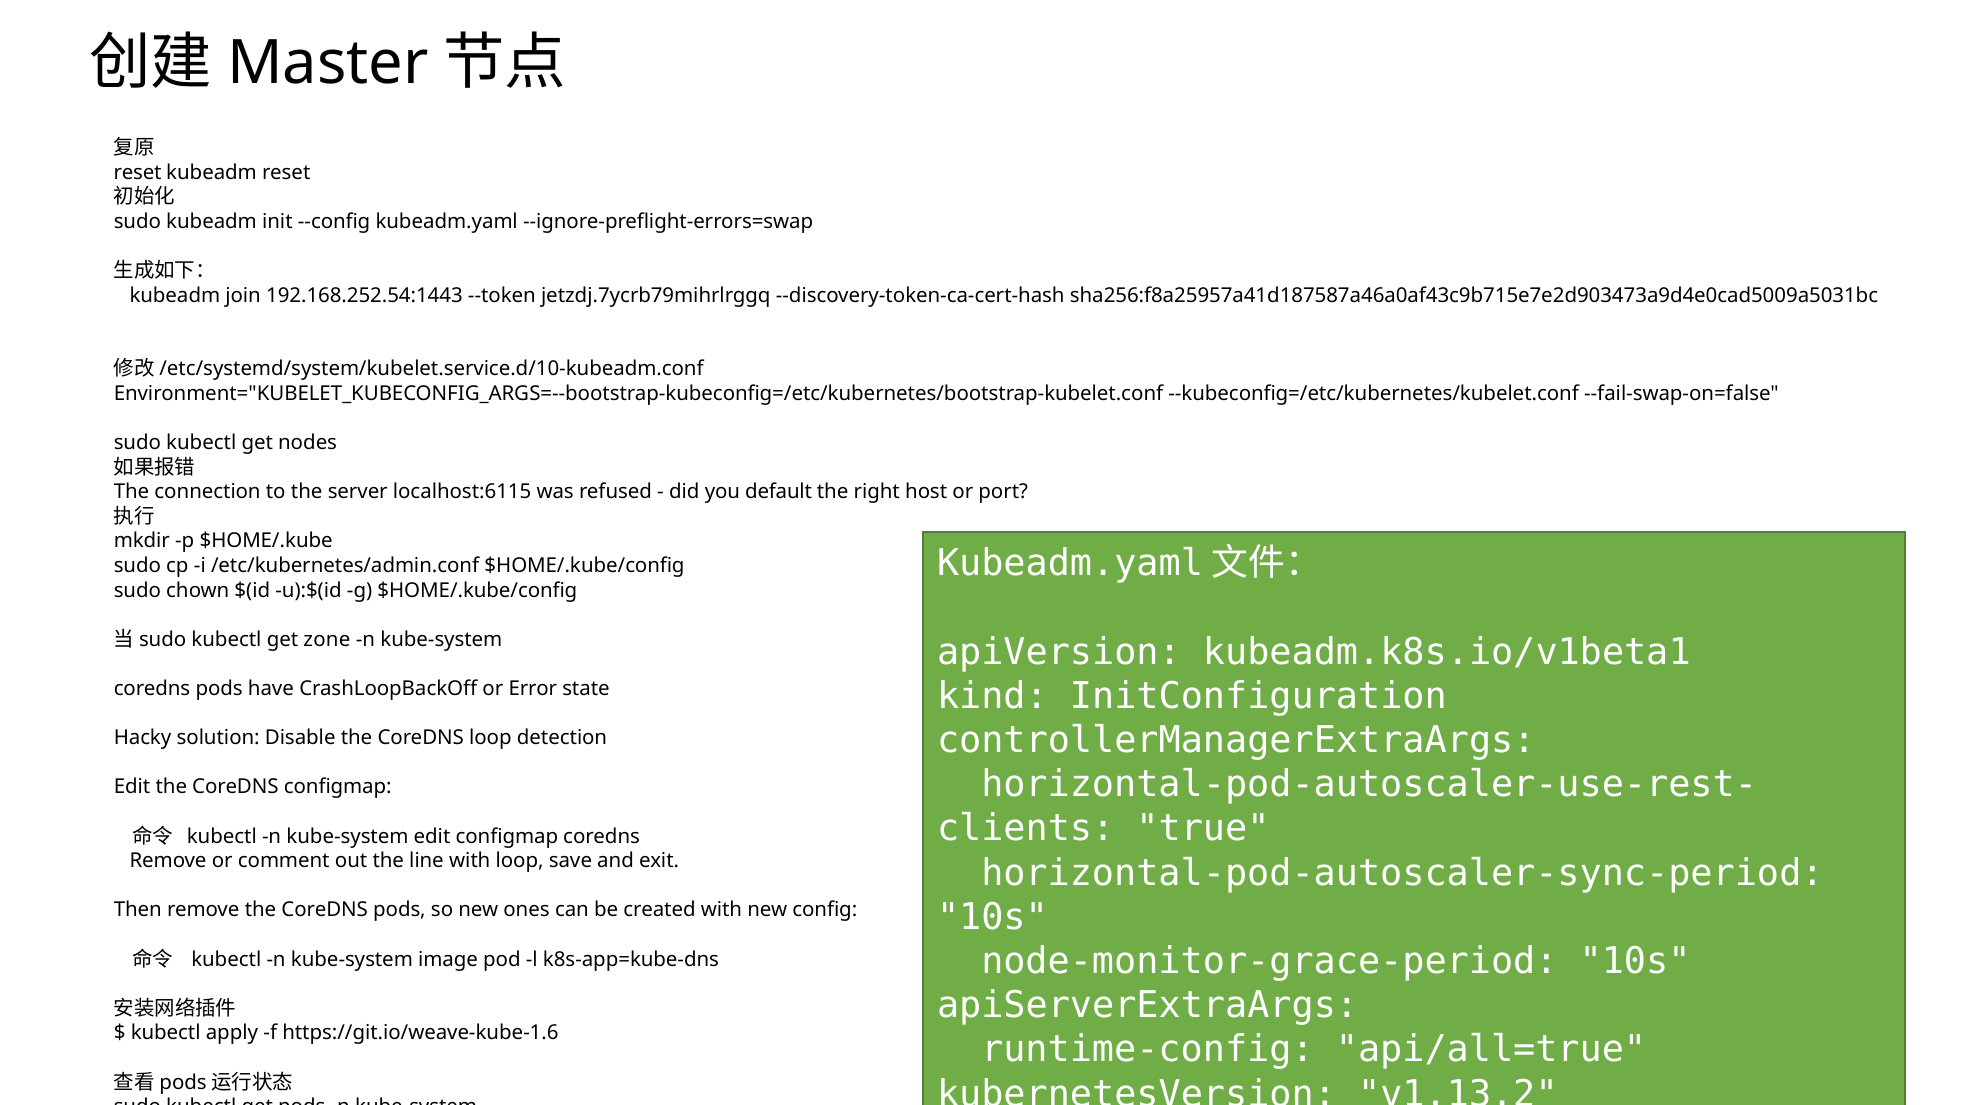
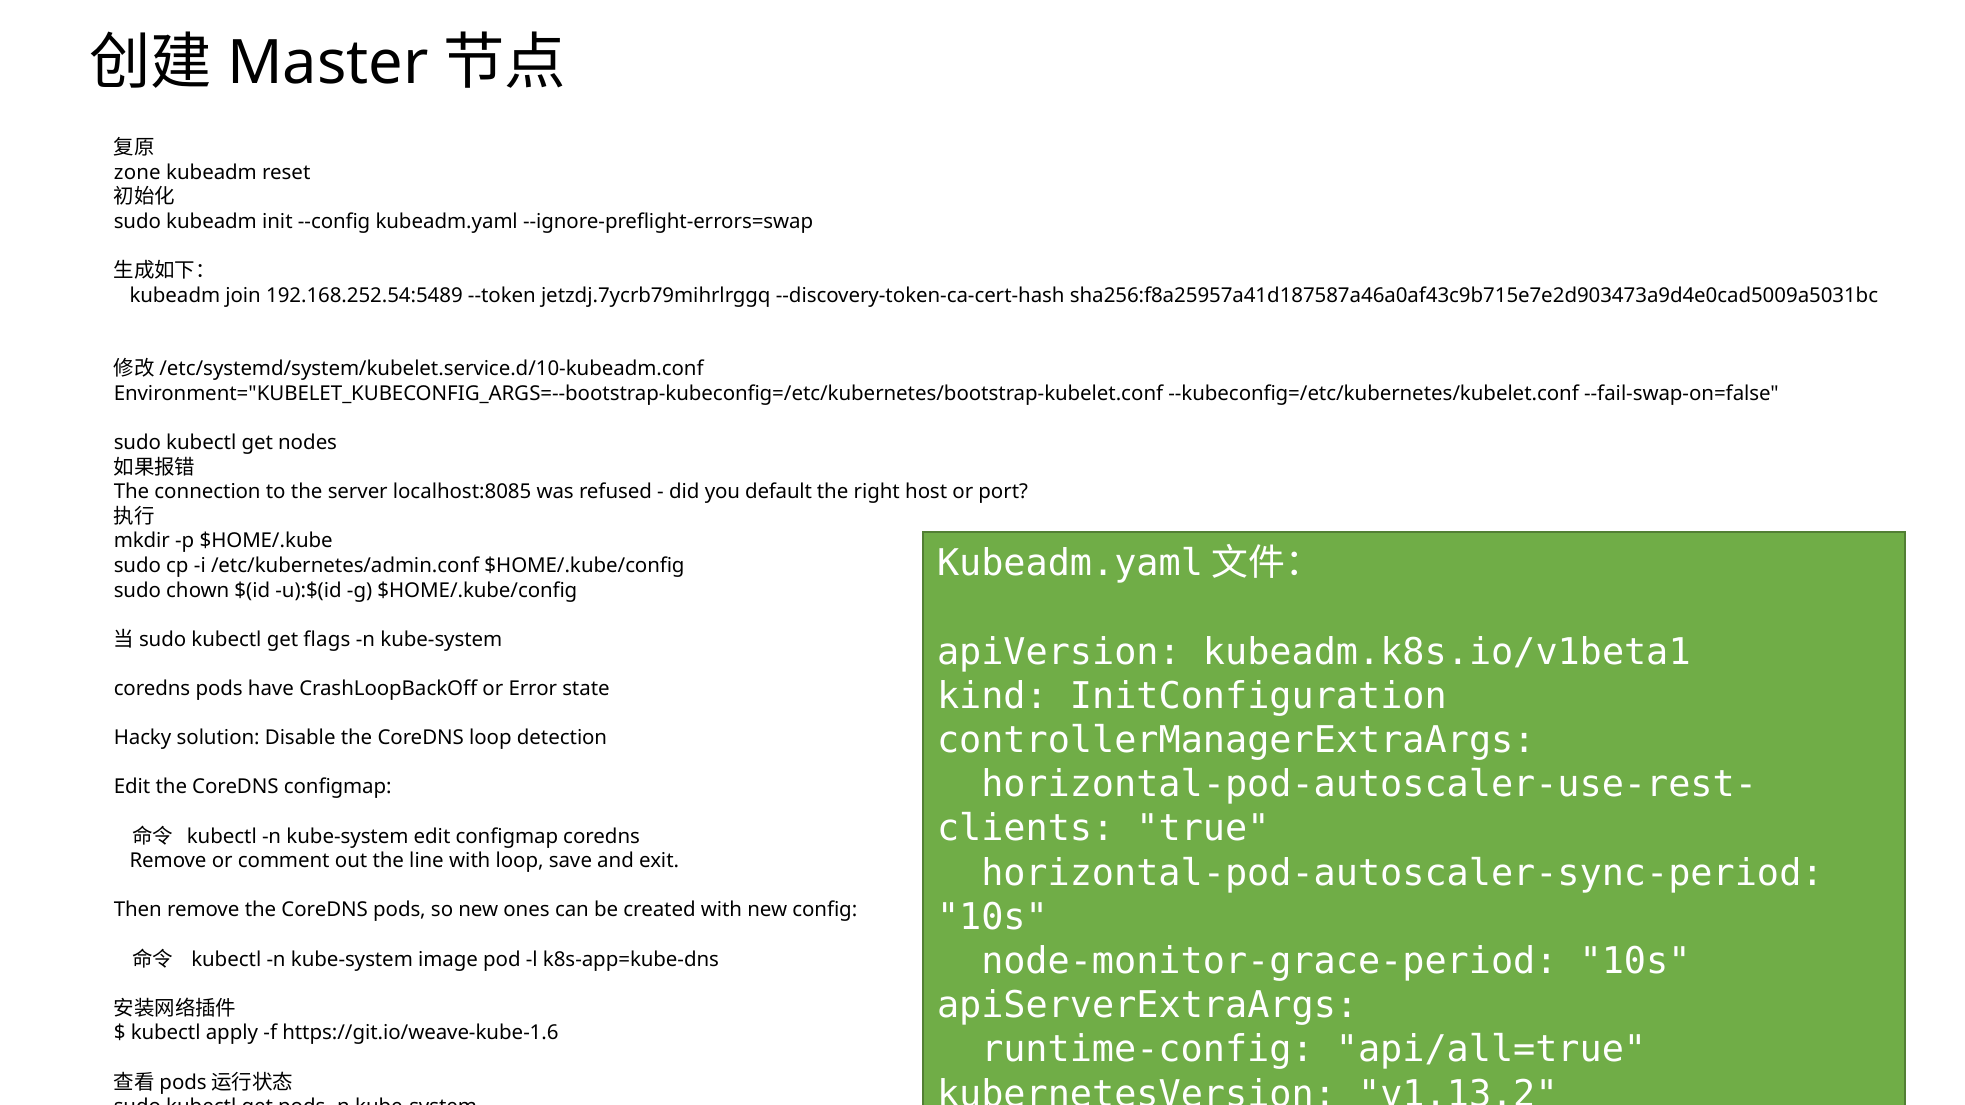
reset at (138, 172): reset -> zone
192.168.252.54:1443: 192.168.252.54:1443 -> 192.168.252.54:5489
localhost:6115: localhost:6115 -> localhost:8085
zone: zone -> flags
